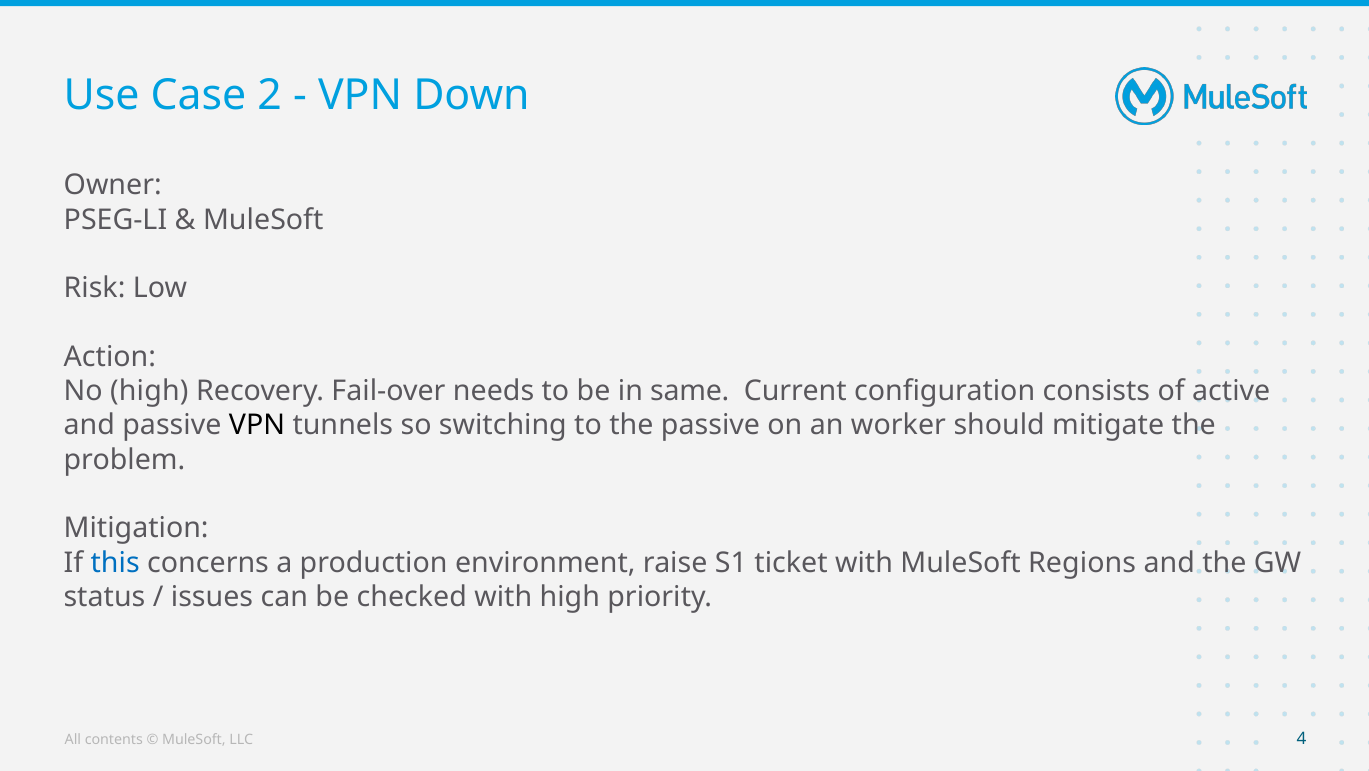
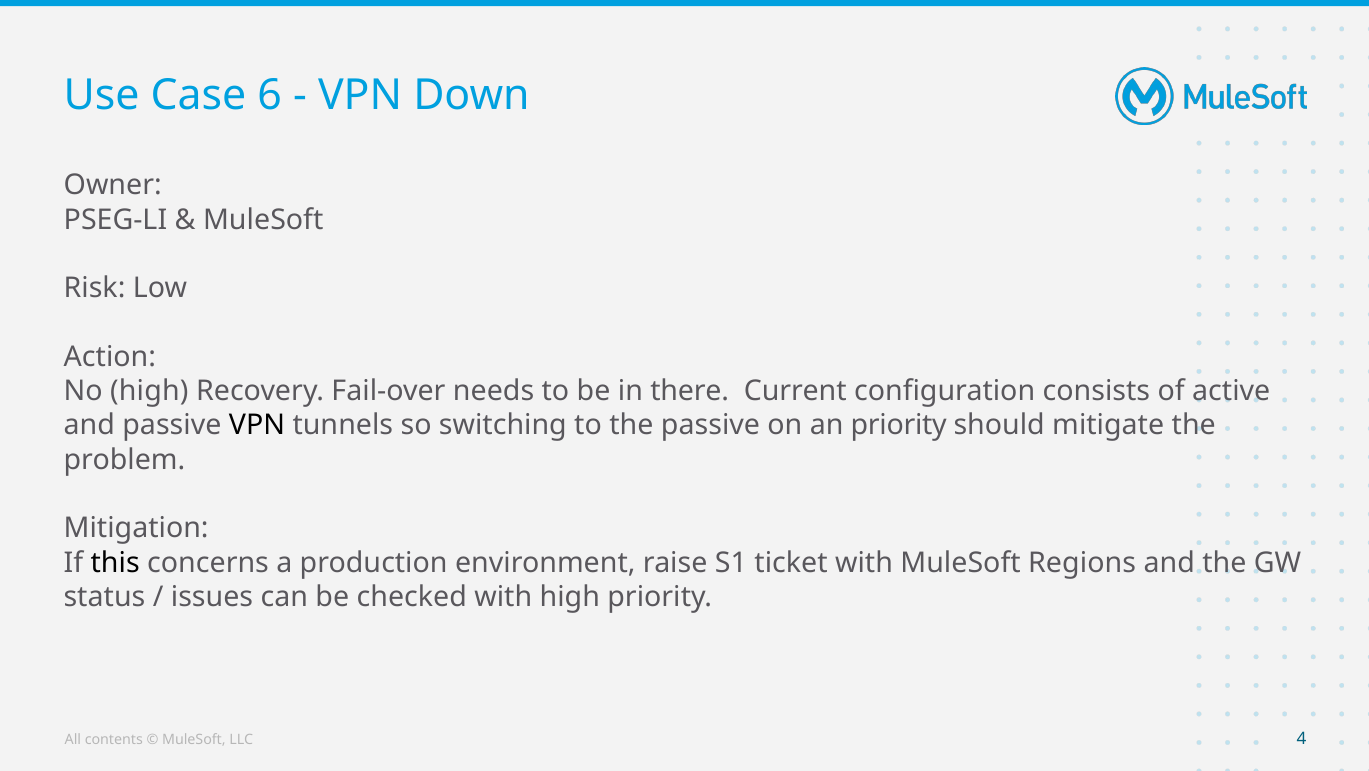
2: 2 -> 6
same: same -> there
an worker: worker -> priority
this colour: blue -> black
